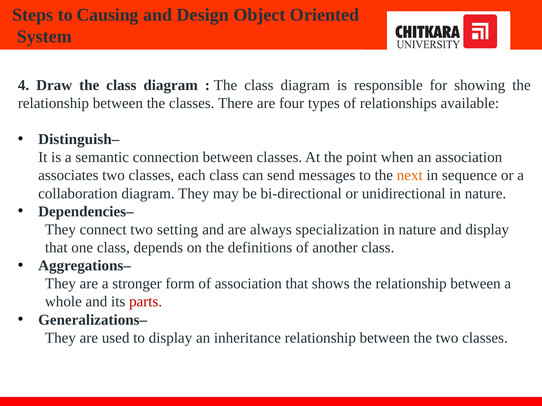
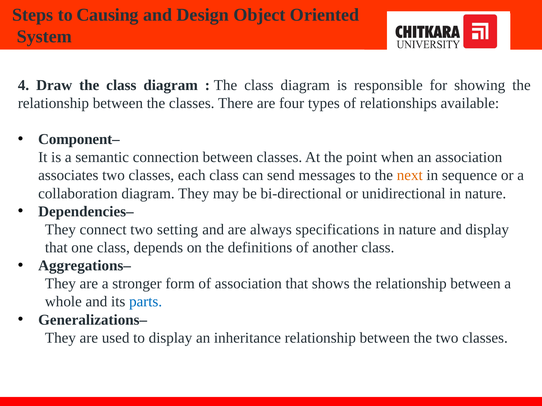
Distinguish–: Distinguish– -> Component–
specialization: specialization -> specifications
parts colour: red -> blue
